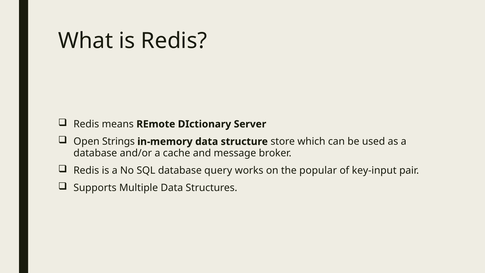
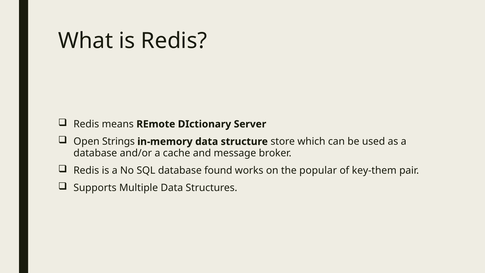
query: query -> found
key-input: key-input -> key-them
